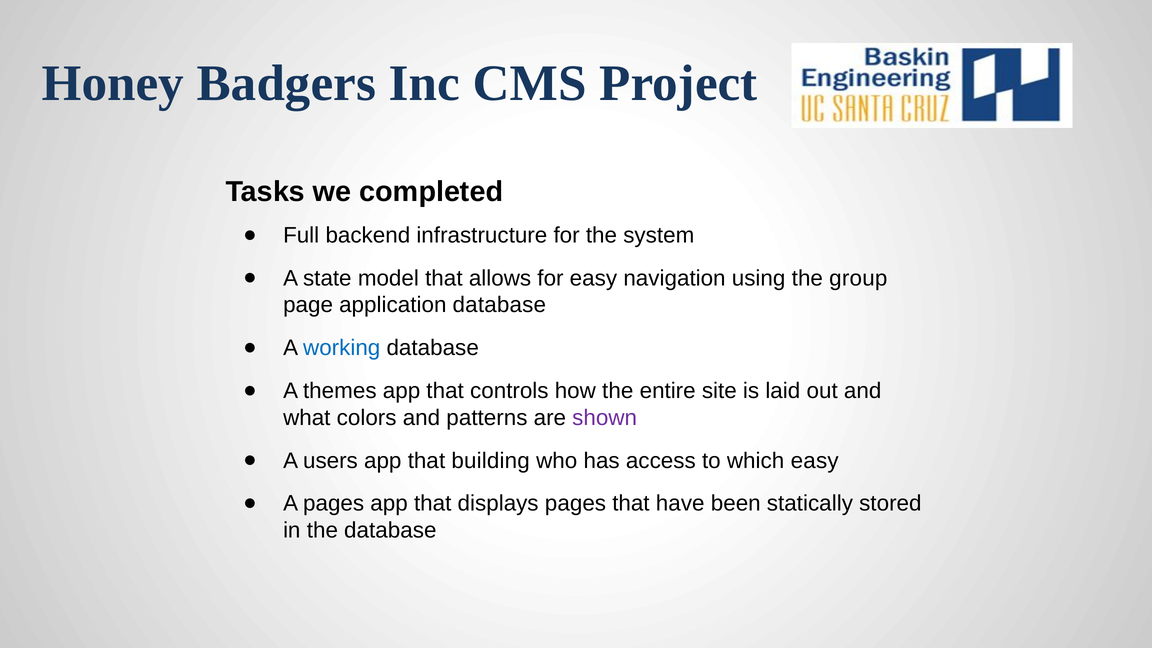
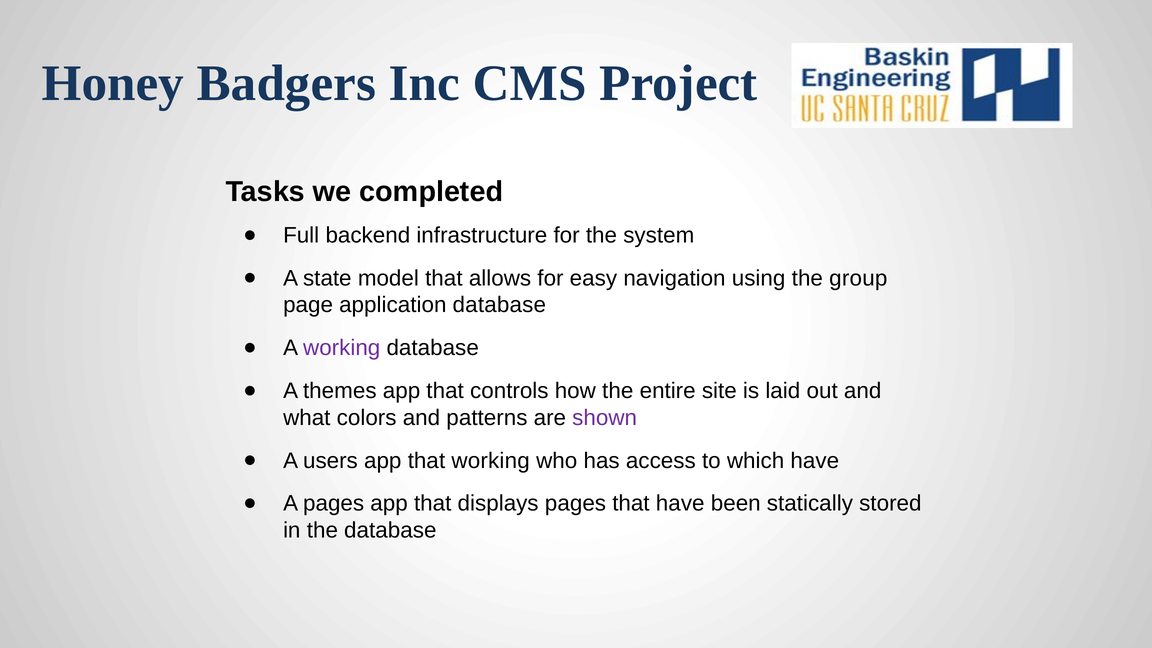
working at (342, 348) colour: blue -> purple
that building: building -> working
which easy: easy -> have
